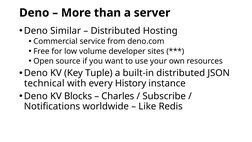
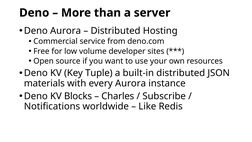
Deno Similar: Similar -> Aurora
technical: technical -> materials
every History: History -> Aurora
